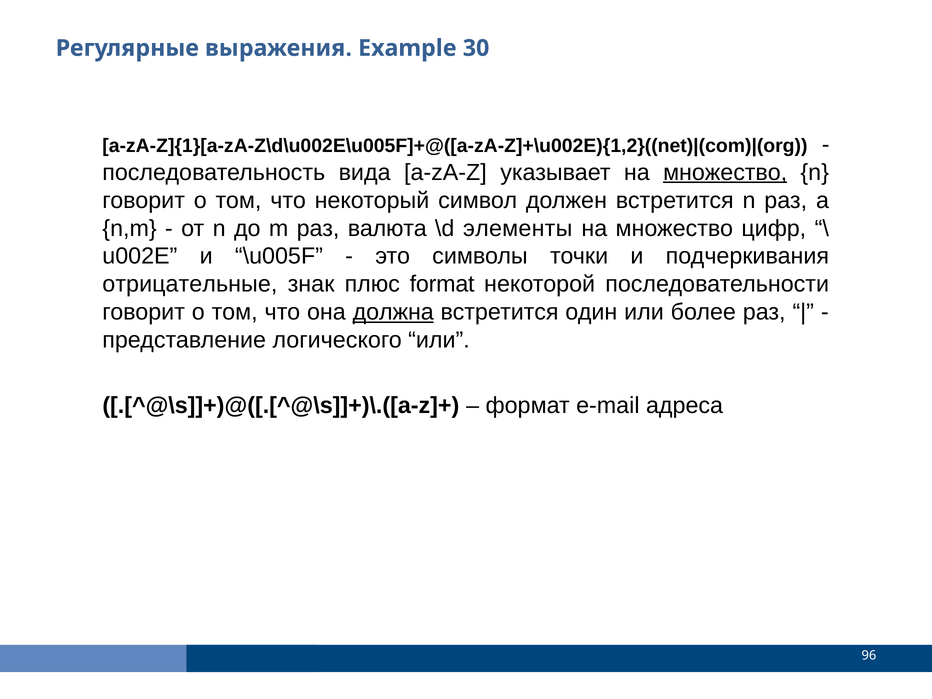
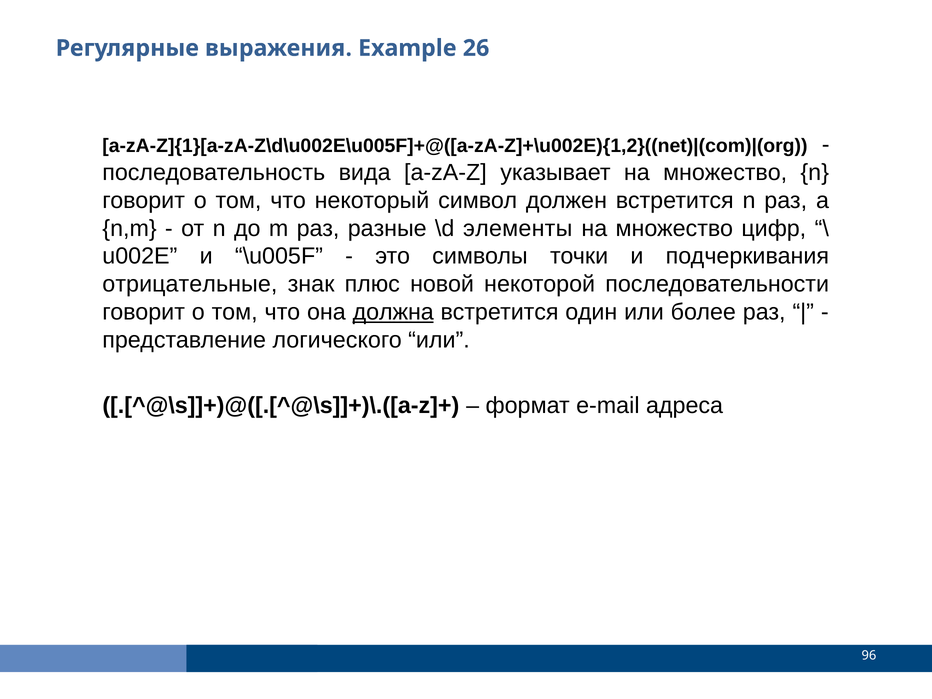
30: 30 -> 26
множество at (725, 172) underline: present -> none
валюта: валюта -> разные
format: format -> новой
